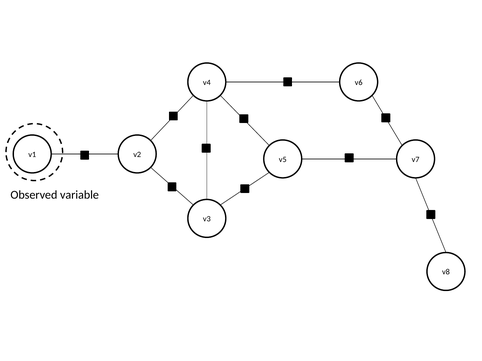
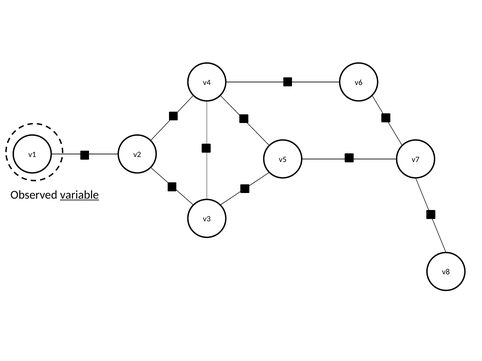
variable underline: none -> present
